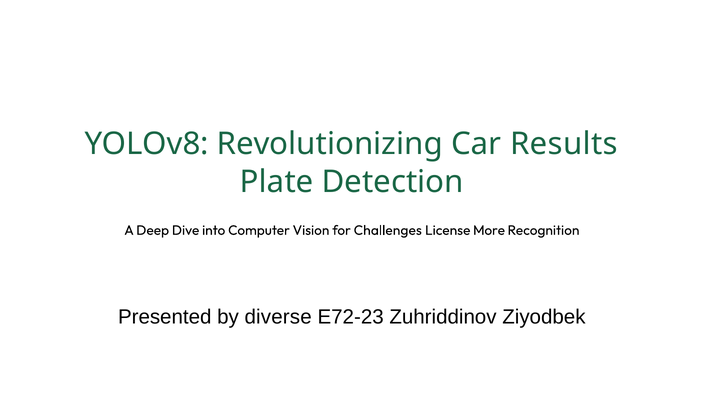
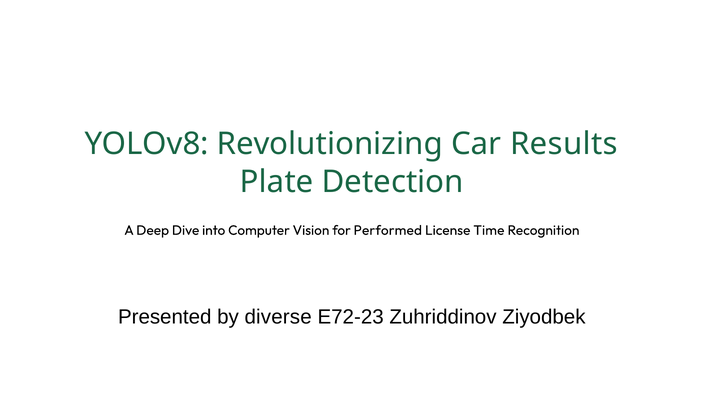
Challenges: Challenges -> Performed
More: More -> Time
